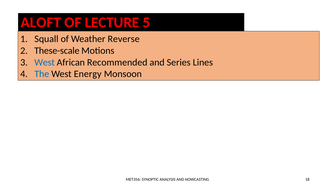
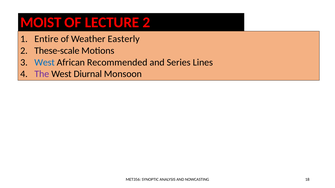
ALOFT: ALOFT -> MOIST
LECTURE 5: 5 -> 2
Squall: Squall -> Entire
Reverse: Reverse -> Easterly
The colour: blue -> purple
Energy: Energy -> Diurnal
